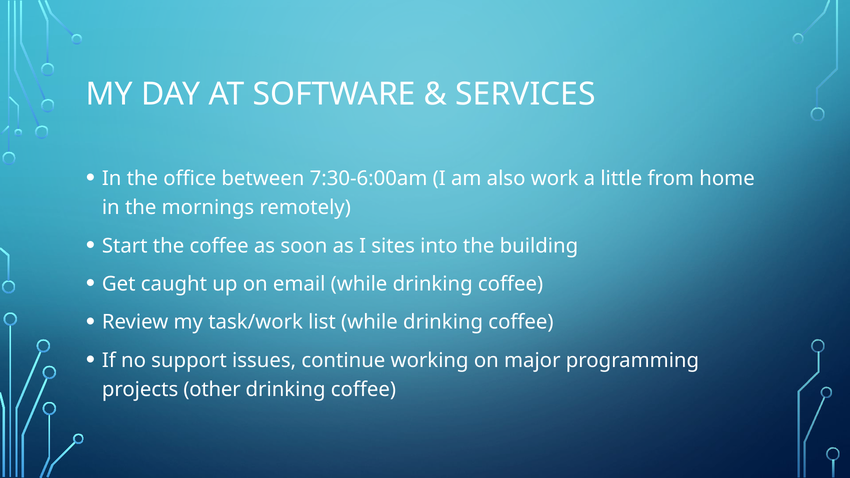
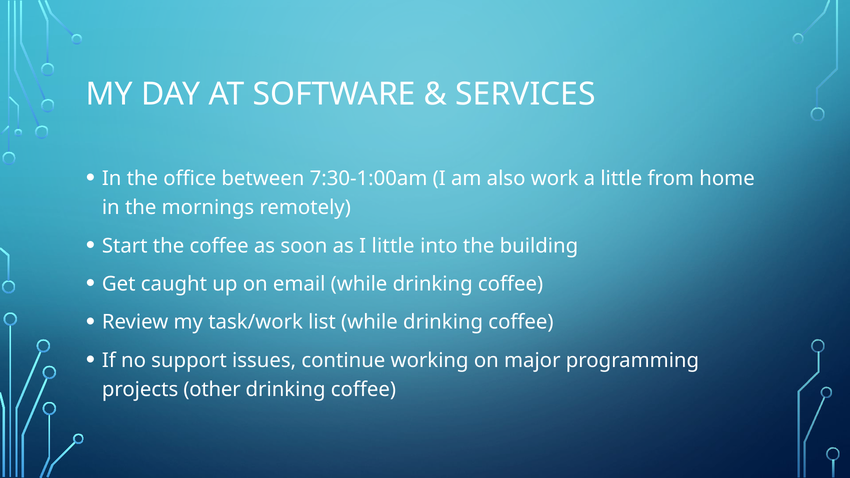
7:30-6:00am: 7:30-6:00am -> 7:30-1:00am
I sites: sites -> little
